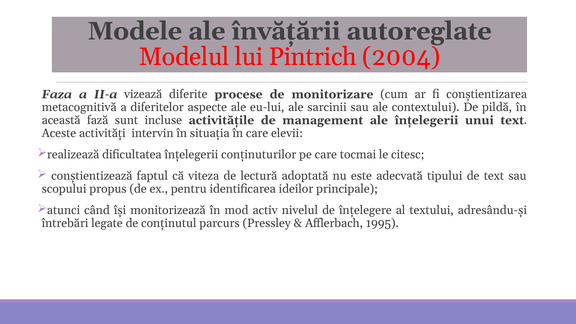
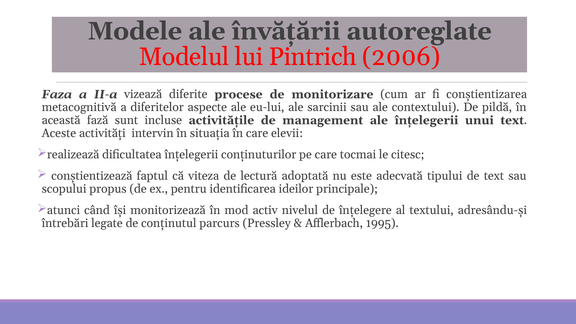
2004: 2004 -> 2006
